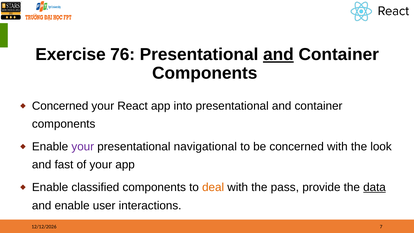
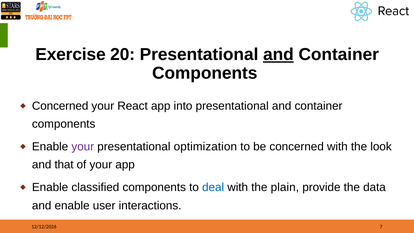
76: 76 -> 20
navigational: navigational -> optimization
fast: fast -> that
deal colour: orange -> blue
pass: pass -> plain
data underline: present -> none
